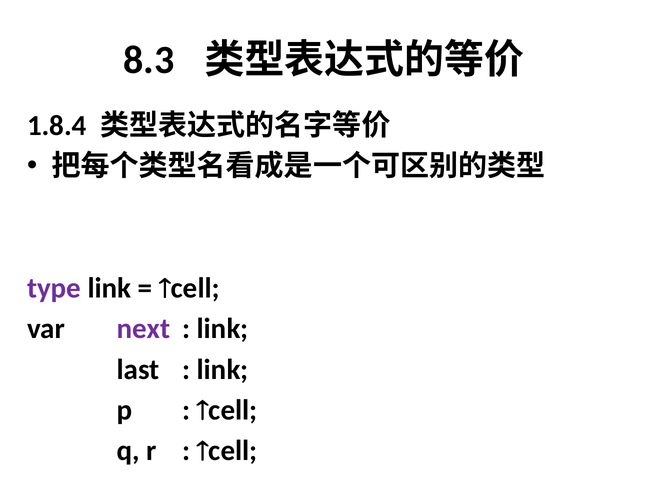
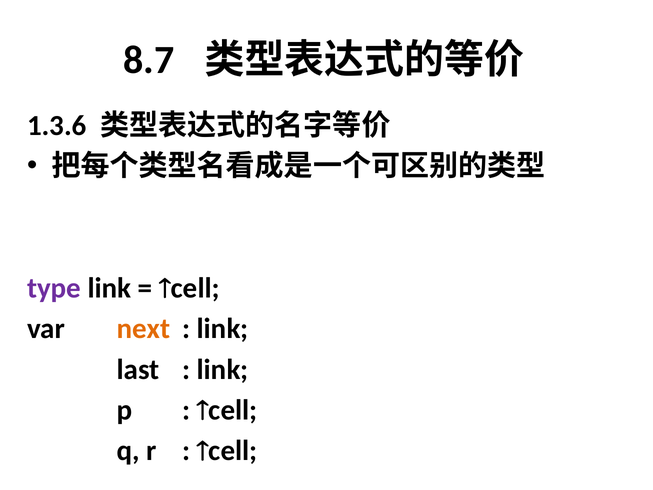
8.3: 8.3 -> 8.7
1.8.4: 1.8.4 -> 1.3.6
next colour: purple -> orange
